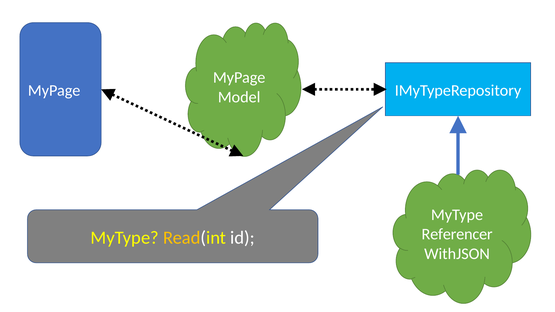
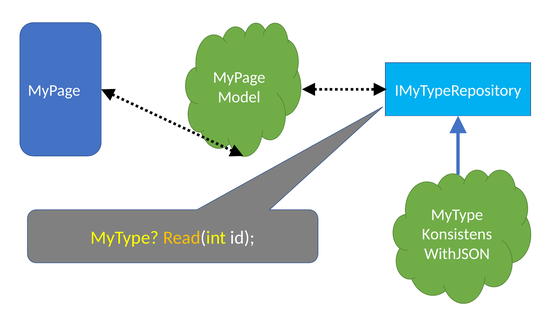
Referencer: Referencer -> Konsistens
